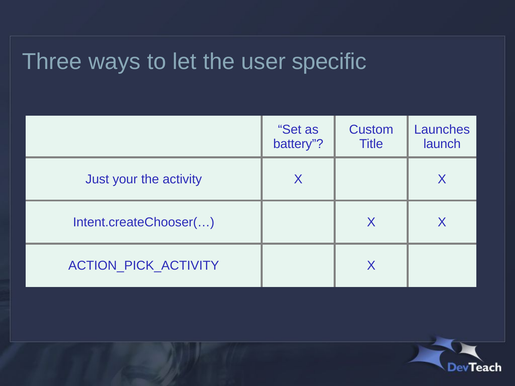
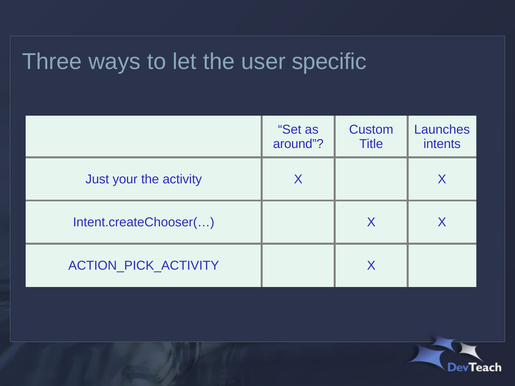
battery: battery -> around
launch: launch -> intents
